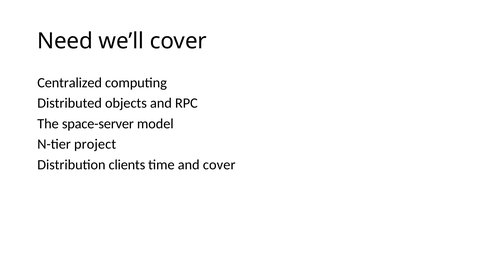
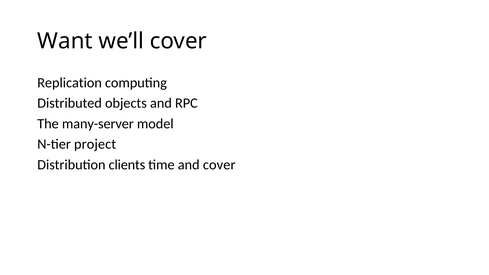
Need: Need -> Want
Centralized: Centralized -> Replication
space-server: space-server -> many-server
